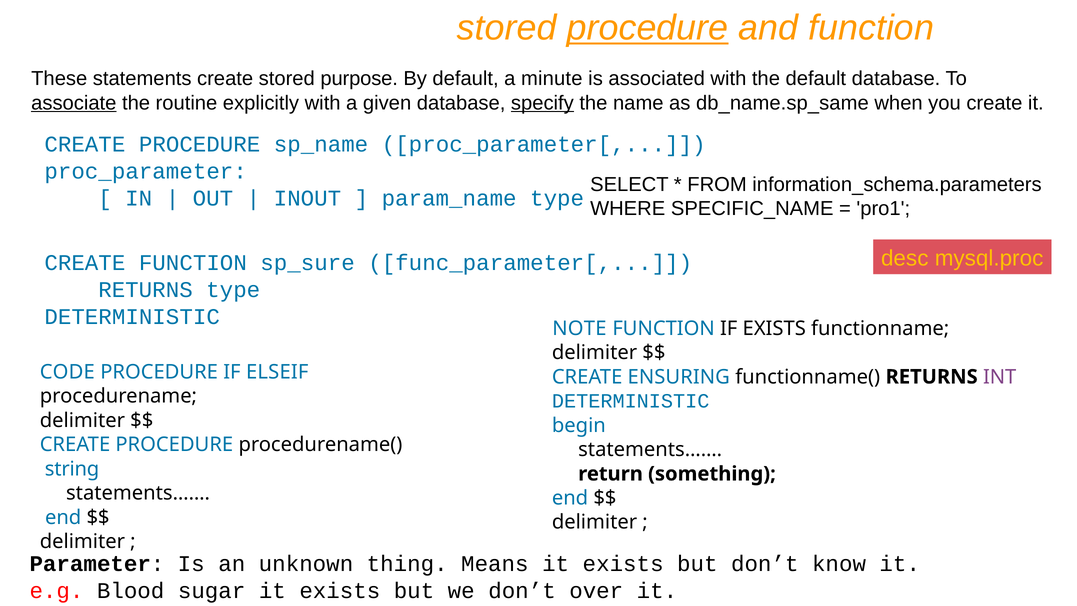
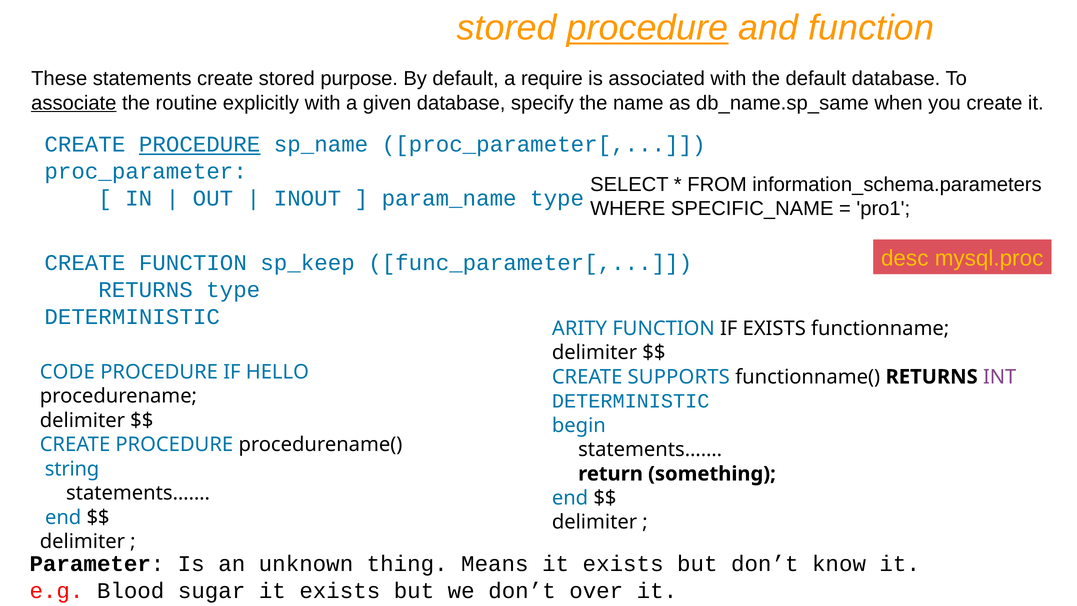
minute: minute -> require
specify underline: present -> none
PROCEDURE at (200, 144) underline: none -> present
sp_sure: sp_sure -> sp_keep
NOTE: NOTE -> ARITY
ELSEIF: ELSEIF -> HELLO
ENSURING: ENSURING -> SUPPORTS
